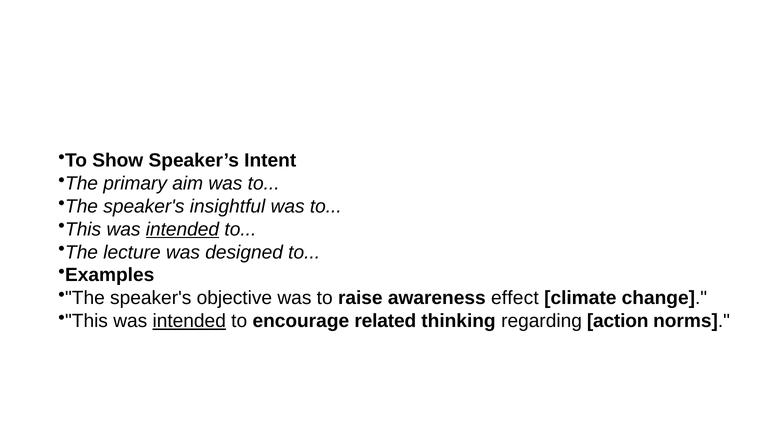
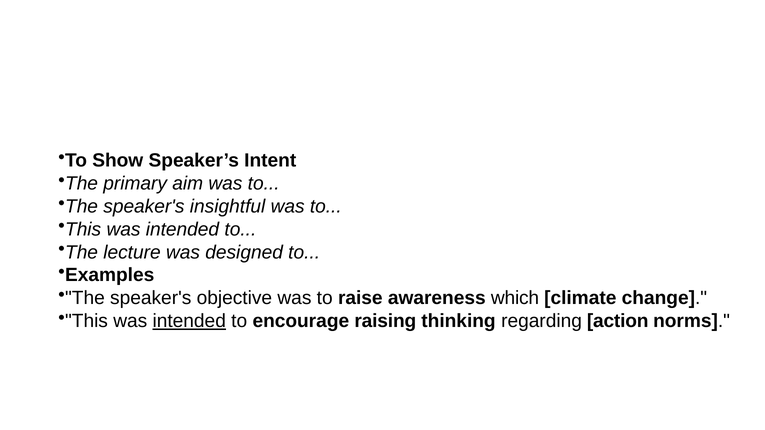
intended at (182, 229) underline: present -> none
effect: effect -> which
related: related -> raising
